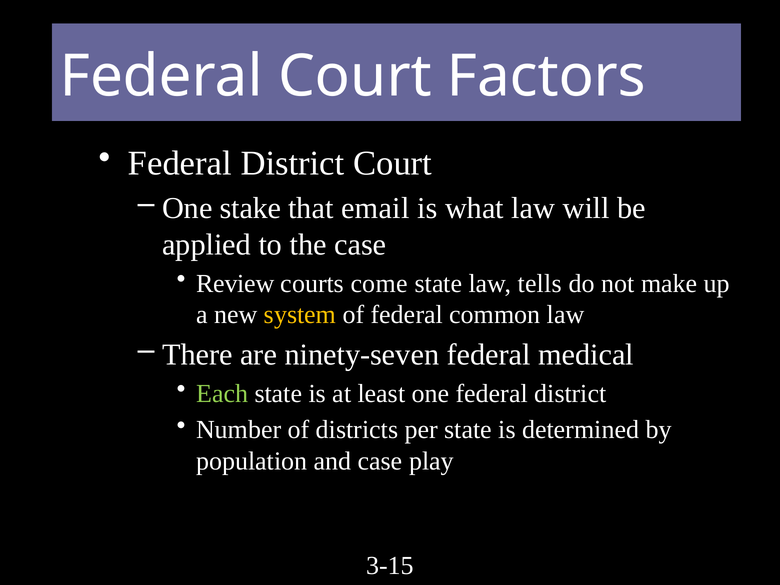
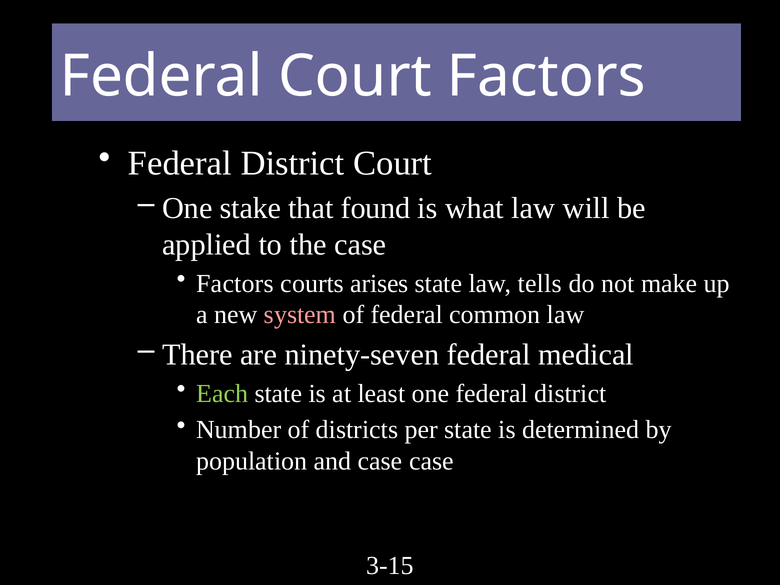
email: email -> found
Review at (235, 283): Review -> Factors
come: come -> arises
system colour: yellow -> pink
case play: play -> case
